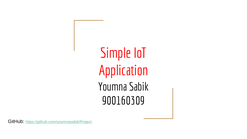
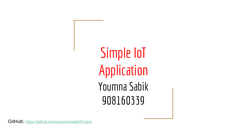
900160309: 900160309 -> 908160339
